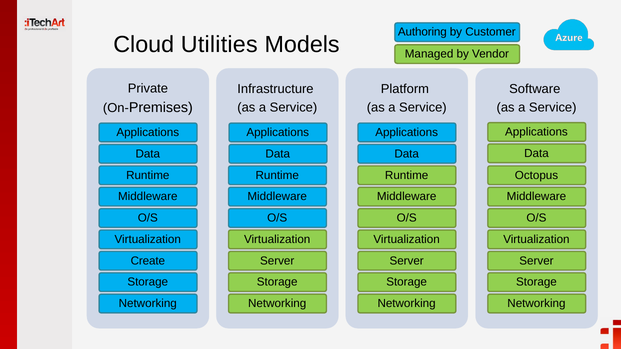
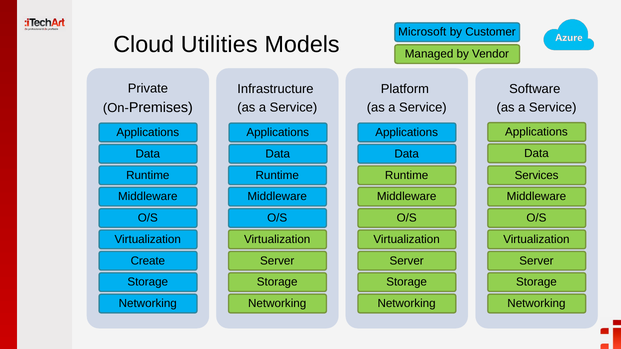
Authoring: Authoring -> Microsoft
Octopus: Octopus -> Services
